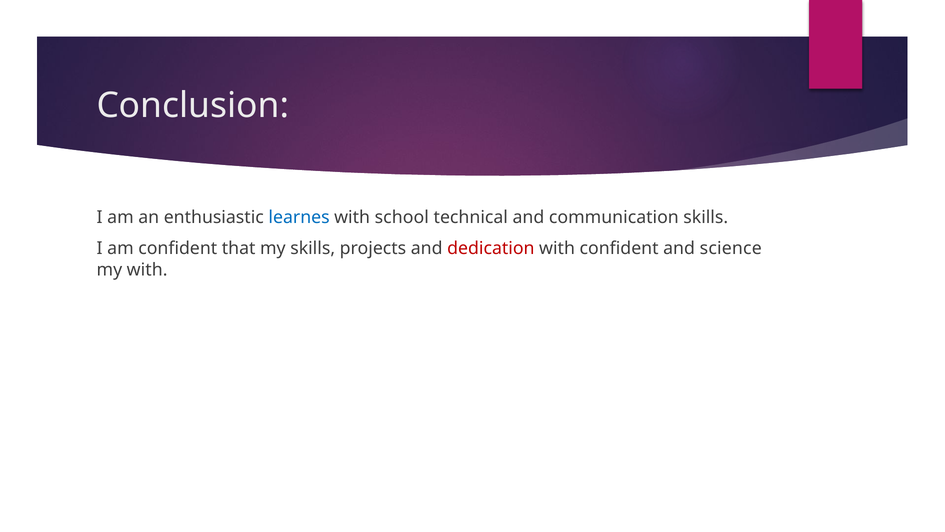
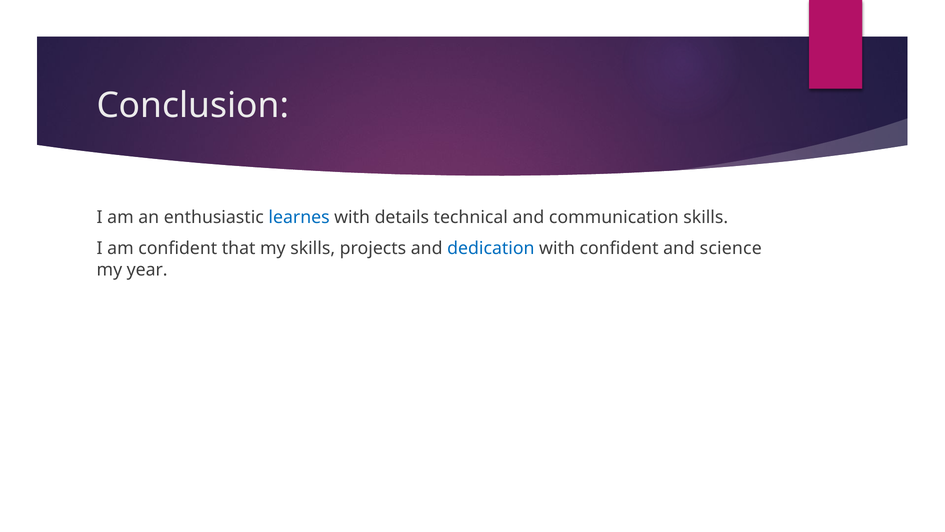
school: school -> details
dedication colour: red -> blue
my with: with -> year
